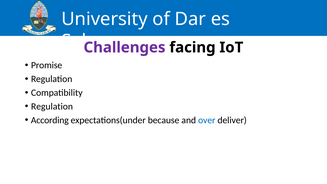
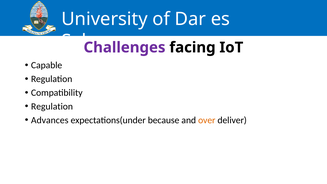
Promise: Promise -> Capable
According: According -> Advances
over colour: blue -> orange
